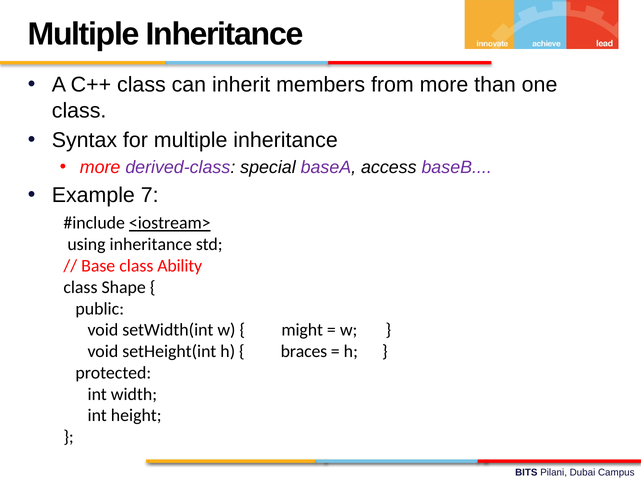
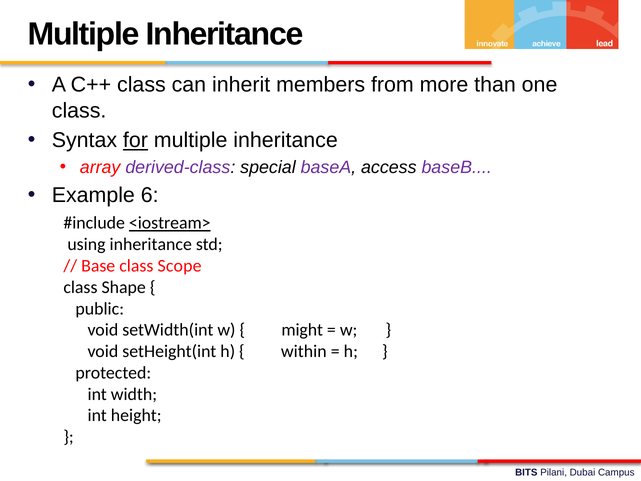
for underline: none -> present
more at (100, 167): more -> array
7: 7 -> 6
Ability: Ability -> Scope
braces: braces -> within
